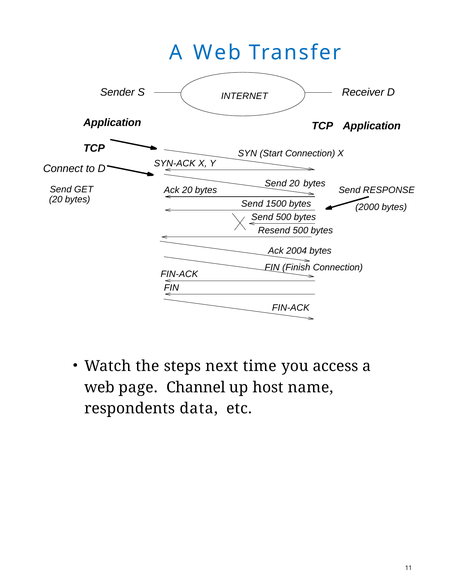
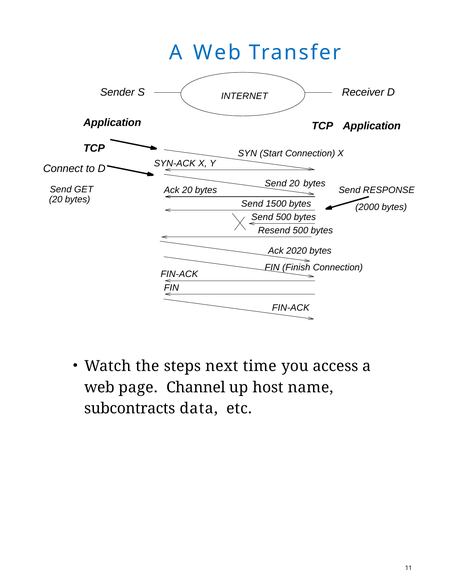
2004: 2004 -> 2020
respondents: respondents -> subcontracts
